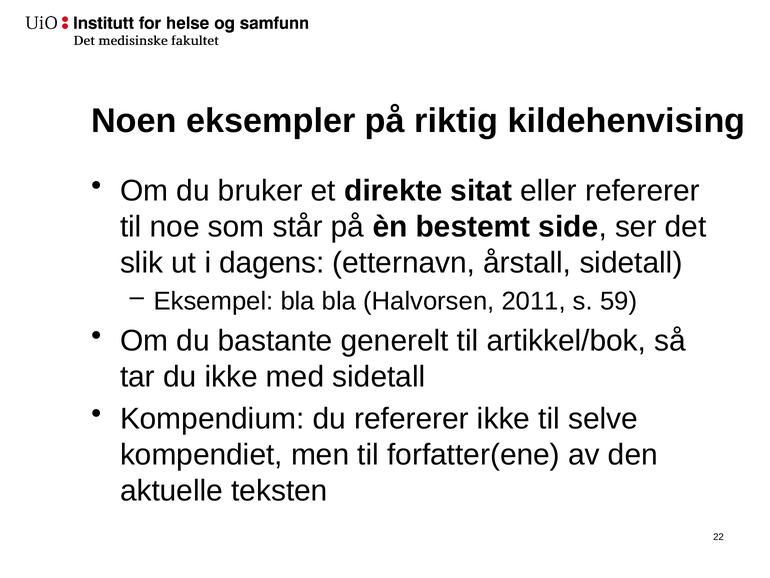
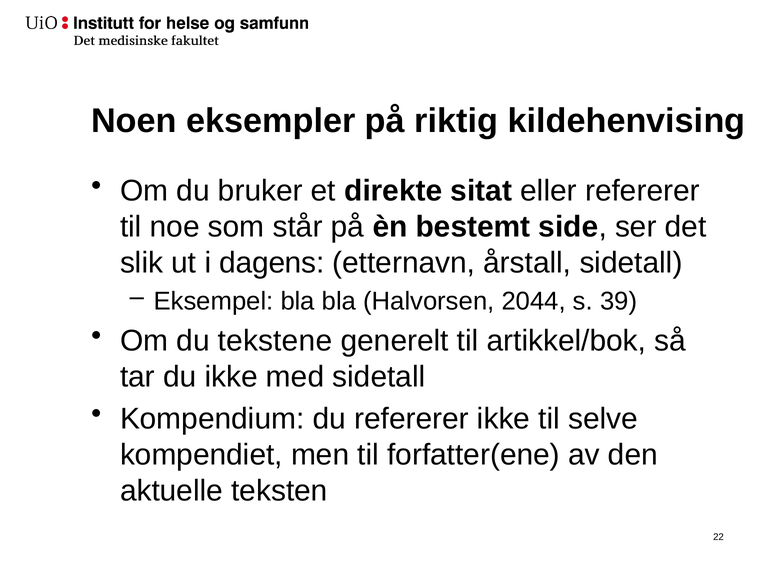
2011: 2011 -> 2044
59: 59 -> 39
bastante: bastante -> tekstene
